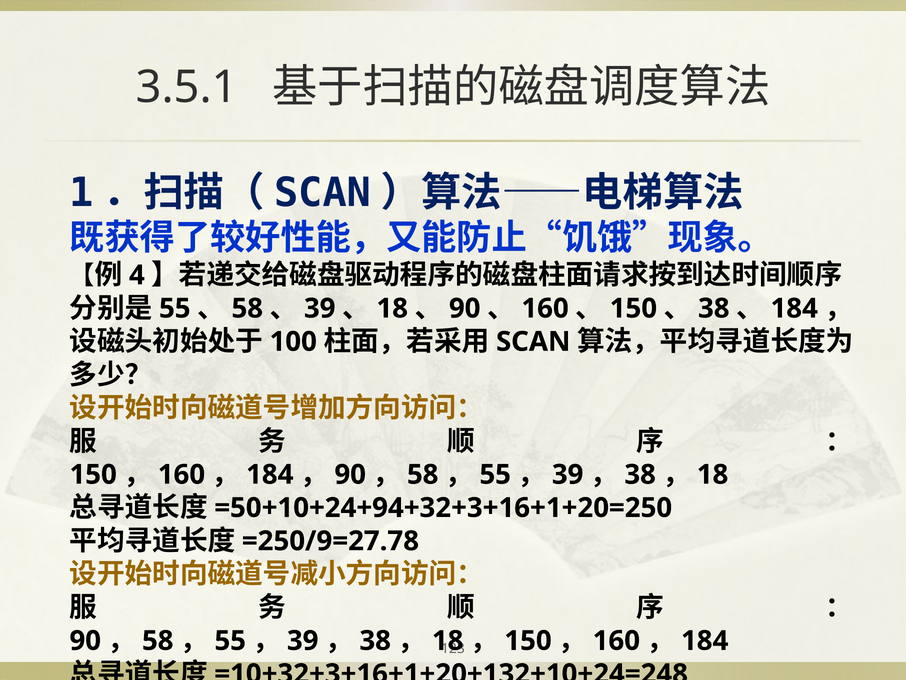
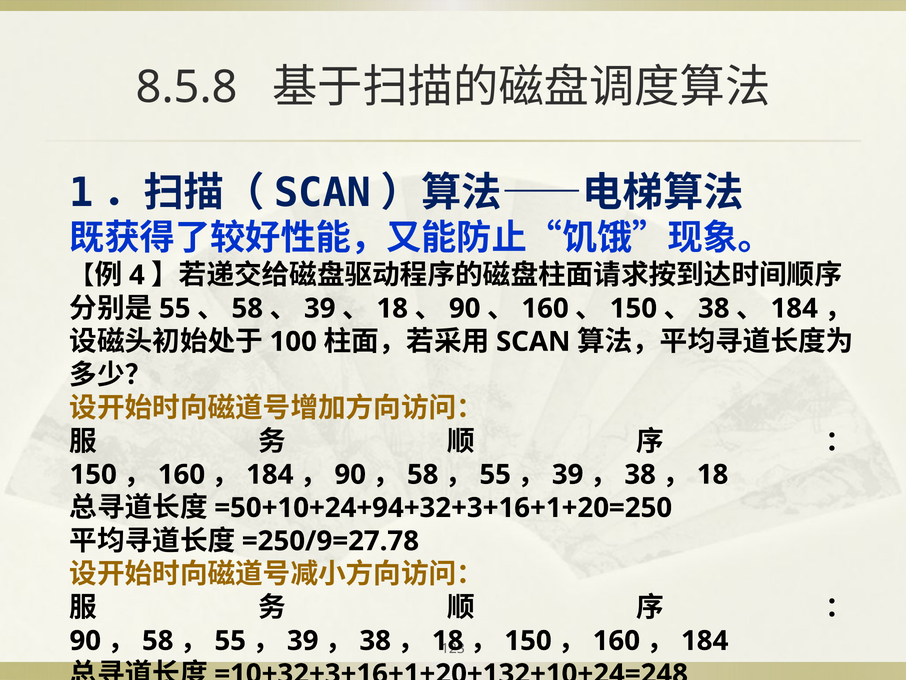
3.5.1: 3.5.1 -> 8.5.8
